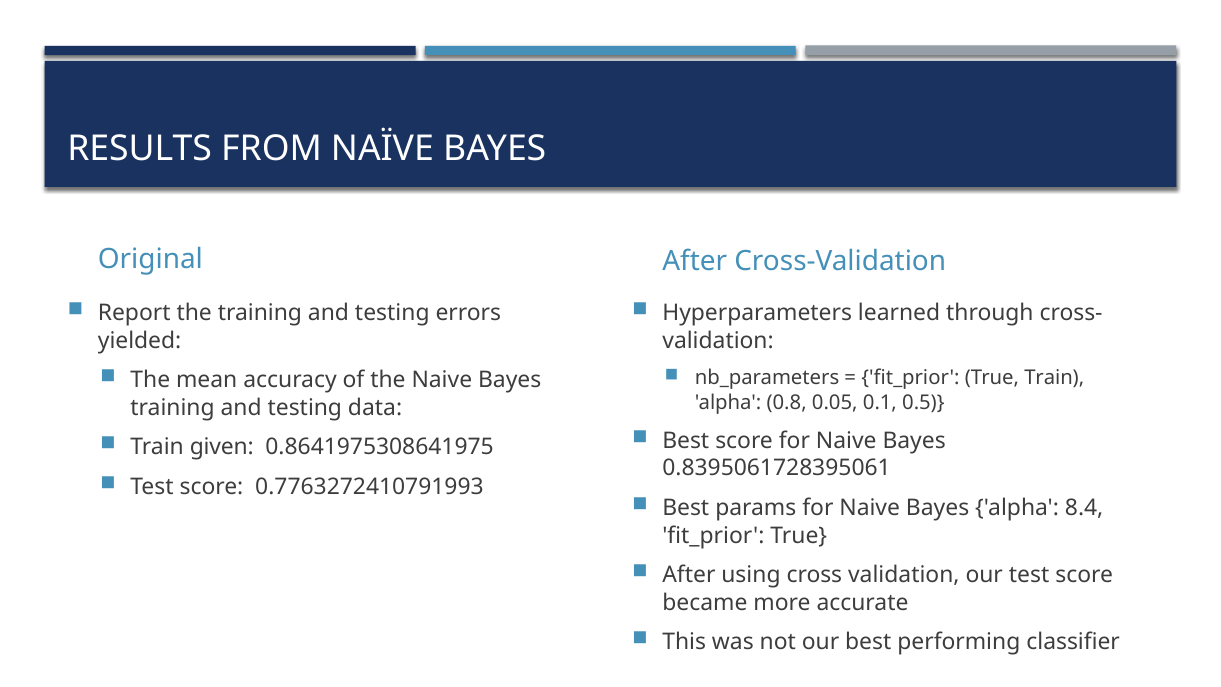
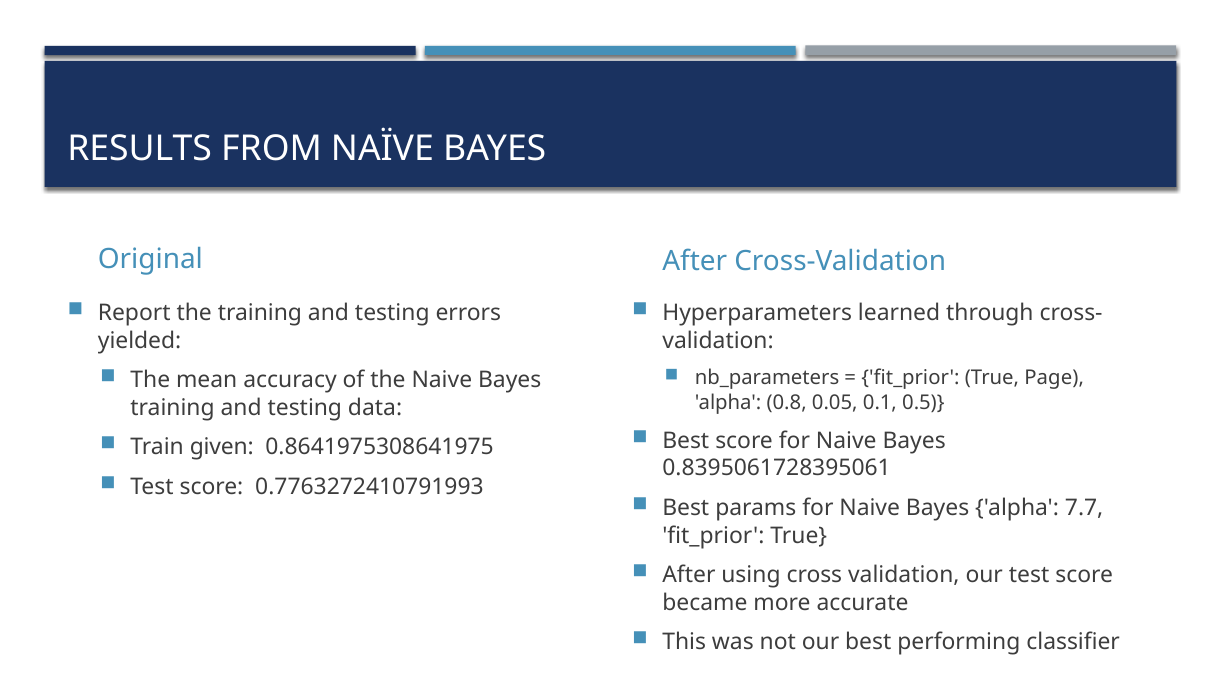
True Train: Train -> Page
8.4: 8.4 -> 7.7
